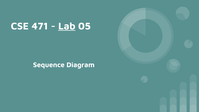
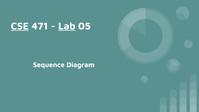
CSE underline: none -> present
